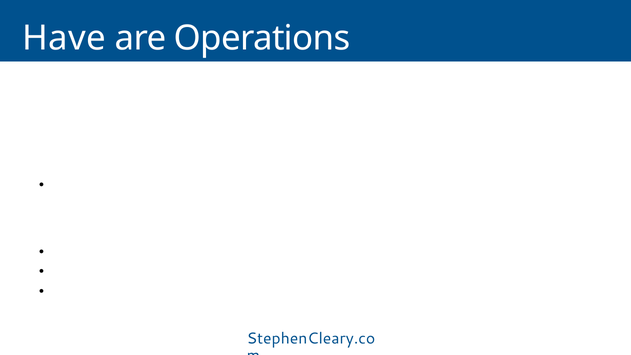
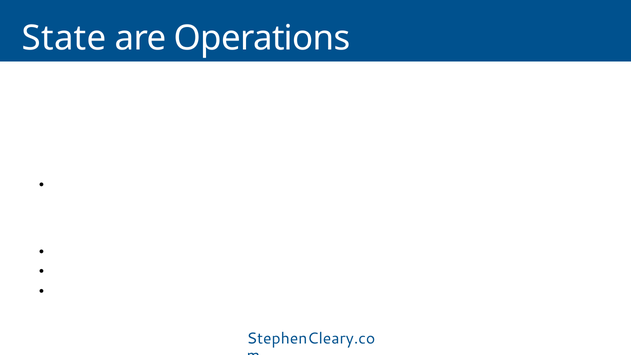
Have at (64, 38): Have -> State
